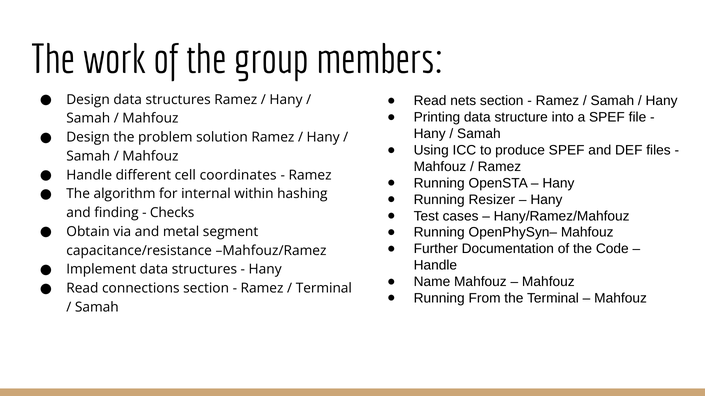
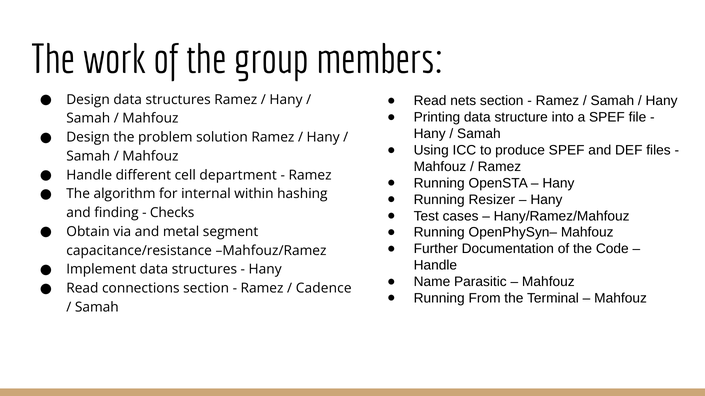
coordinates: coordinates -> department
Name Mahfouz: Mahfouz -> Parasitic
Terminal at (324, 289): Terminal -> Cadence
